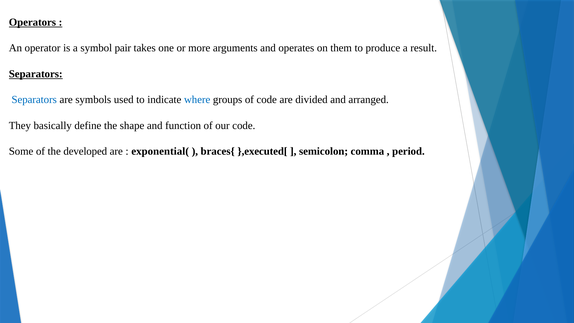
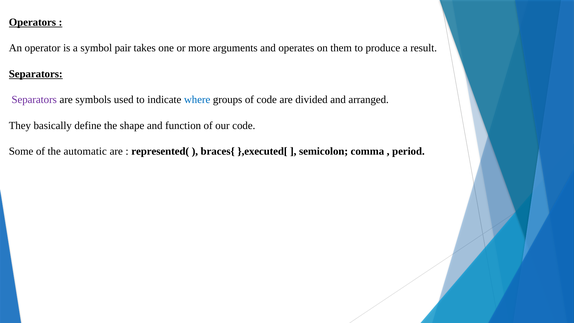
Separators at (34, 100) colour: blue -> purple
developed: developed -> automatic
exponential(: exponential( -> represented(
